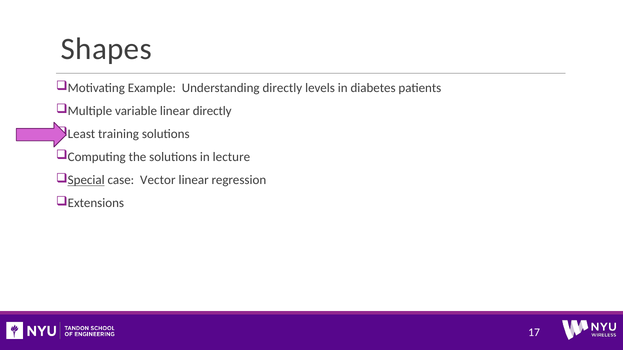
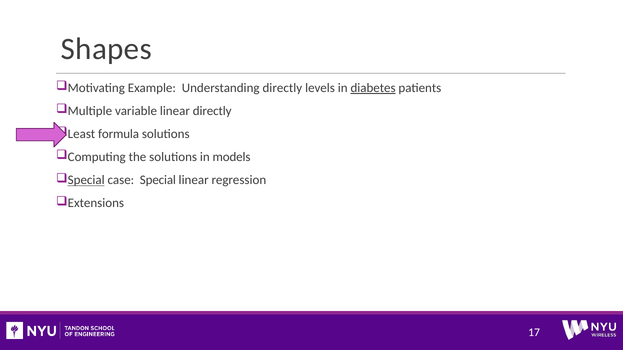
diabetes underline: none -> present
training: training -> formula
lecture: lecture -> models
case Vector: Vector -> Special
